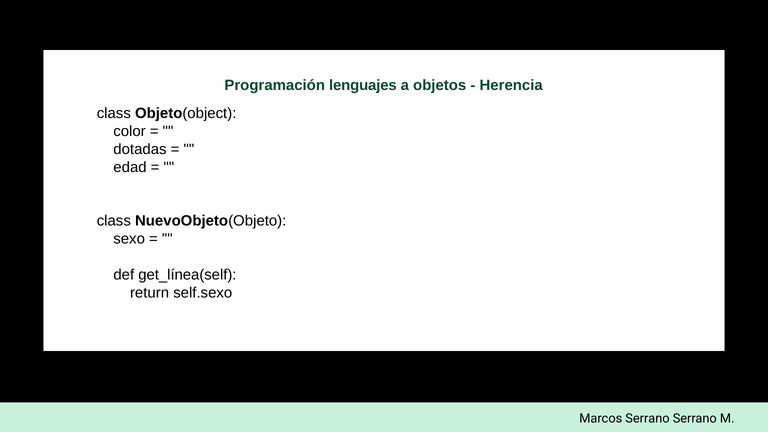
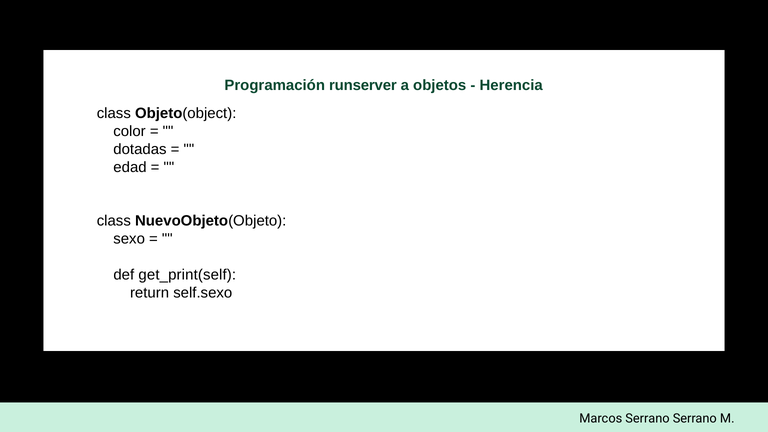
lenguajes: lenguajes -> runserver
get_línea(self: get_línea(self -> get_print(self
